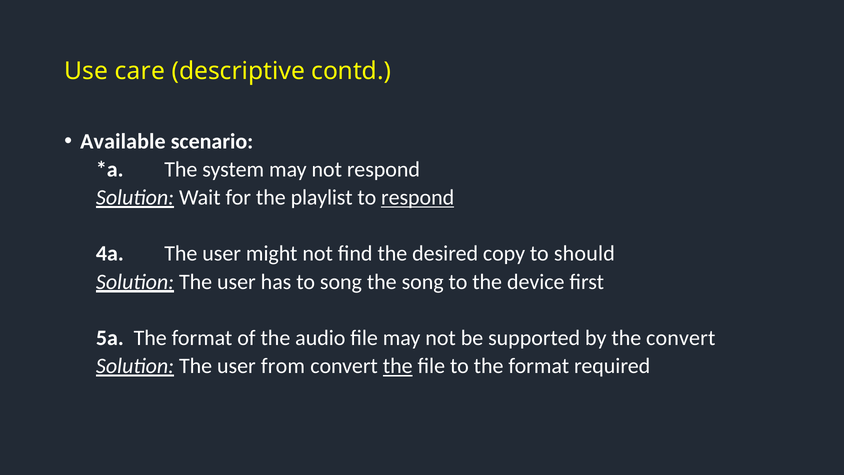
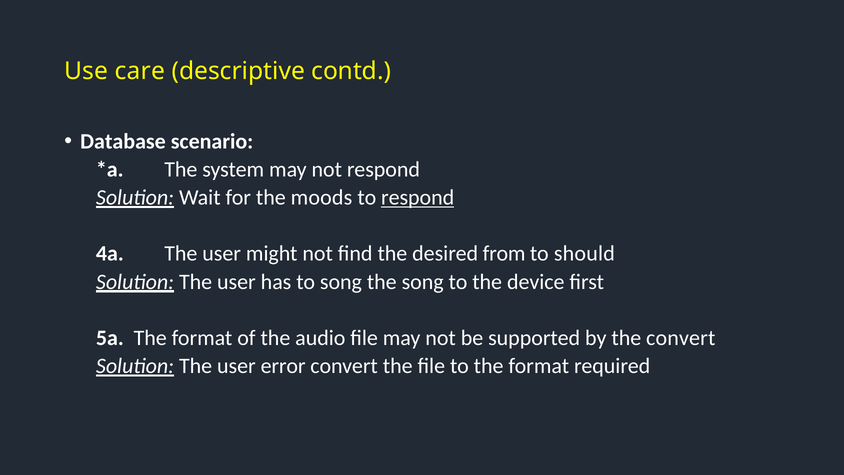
Available: Available -> Database
playlist: playlist -> moods
copy: copy -> from
from: from -> error
the at (398, 366) underline: present -> none
